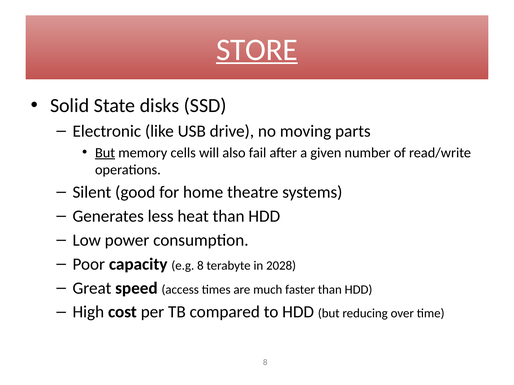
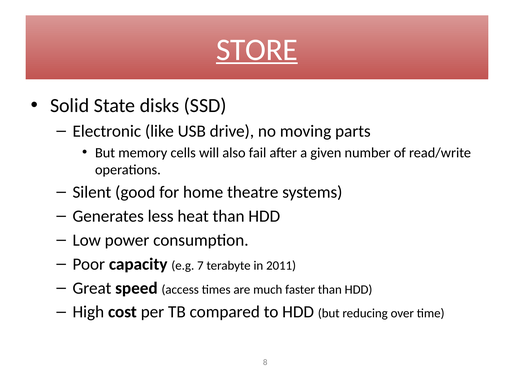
But at (105, 153) underline: present -> none
e.g 8: 8 -> 7
2028: 2028 -> 2011
